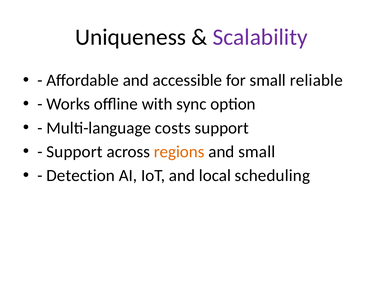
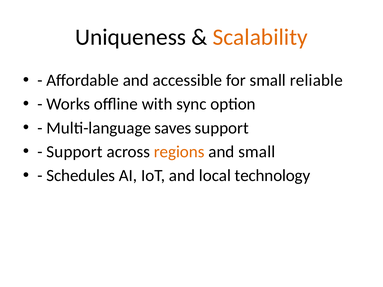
Scalability colour: purple -> orange
costs: costs -> saves
Detection: Detection -> Schedules
scheduling: scheduling -> technology
